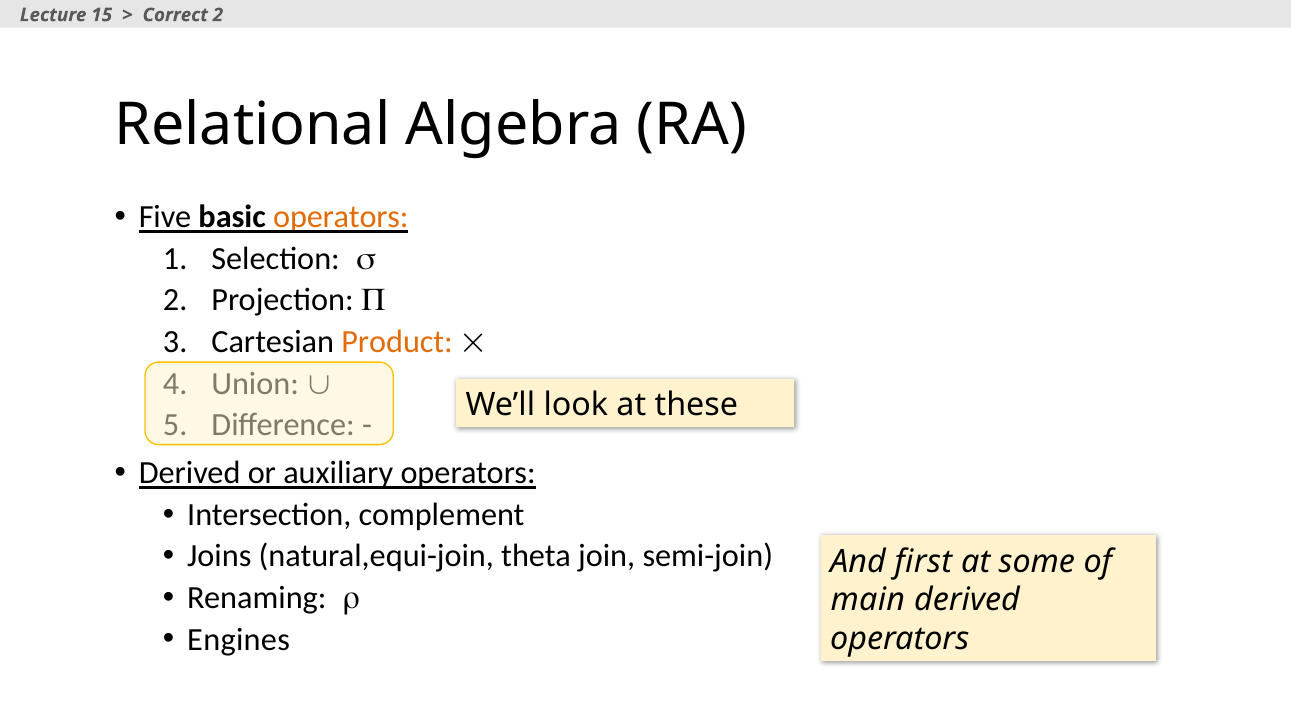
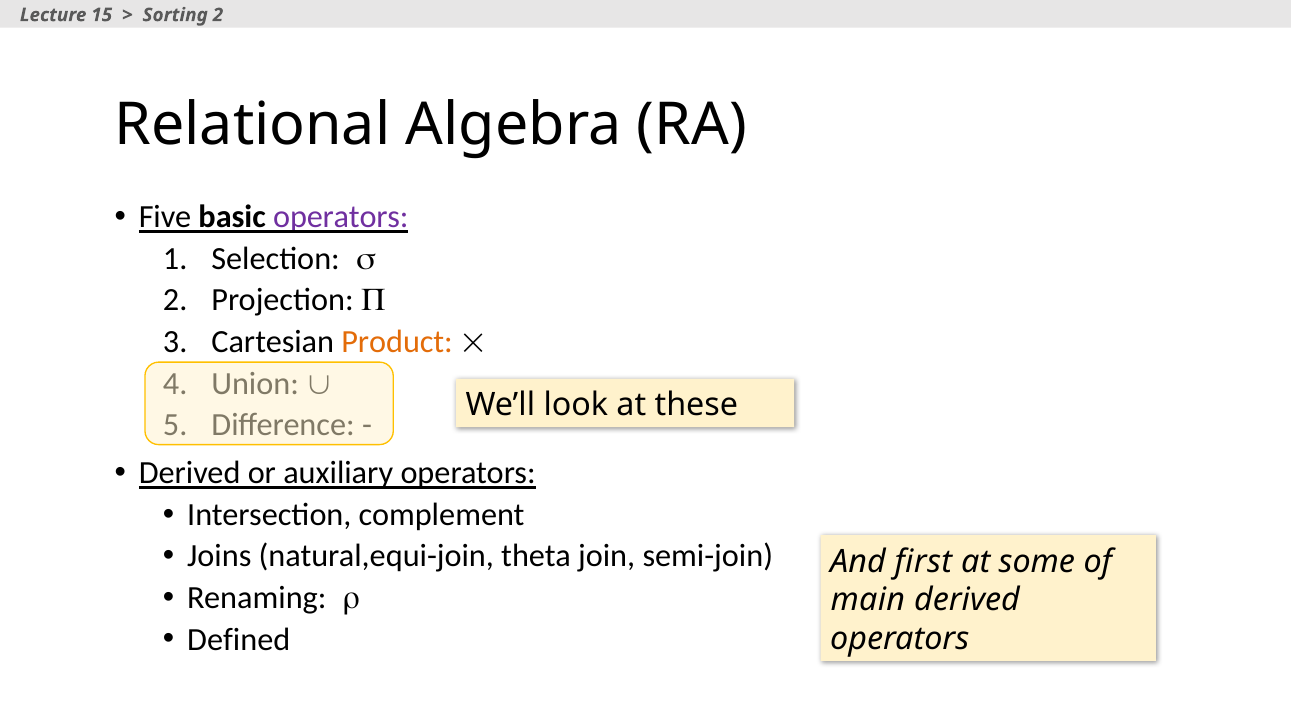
Correct: Correct -> Sorting
operators at (341, 217) colour: orange -> purple
Engines: Engines -> Defined
